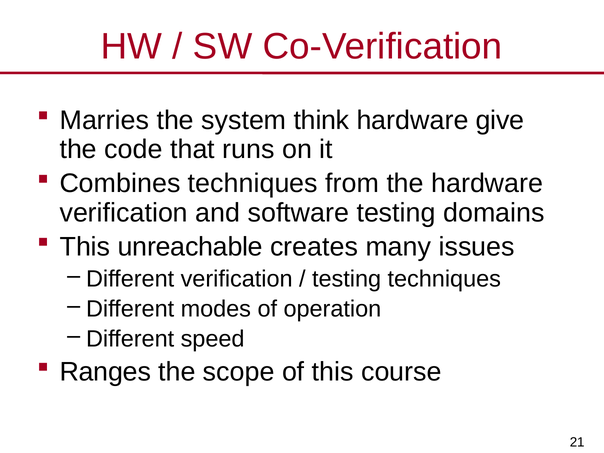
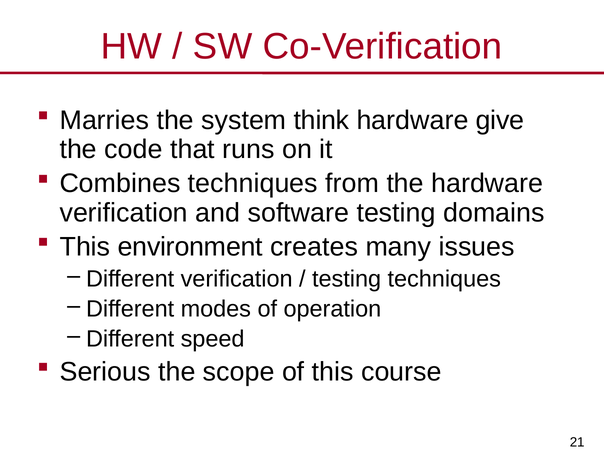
unreachable: unreachable -> environment
Ranges: Ranges -> Serious
